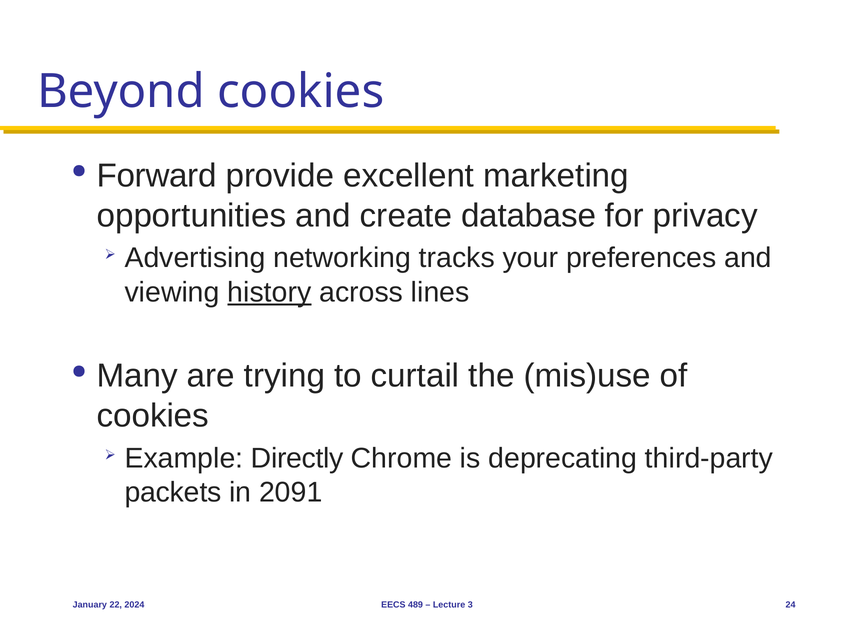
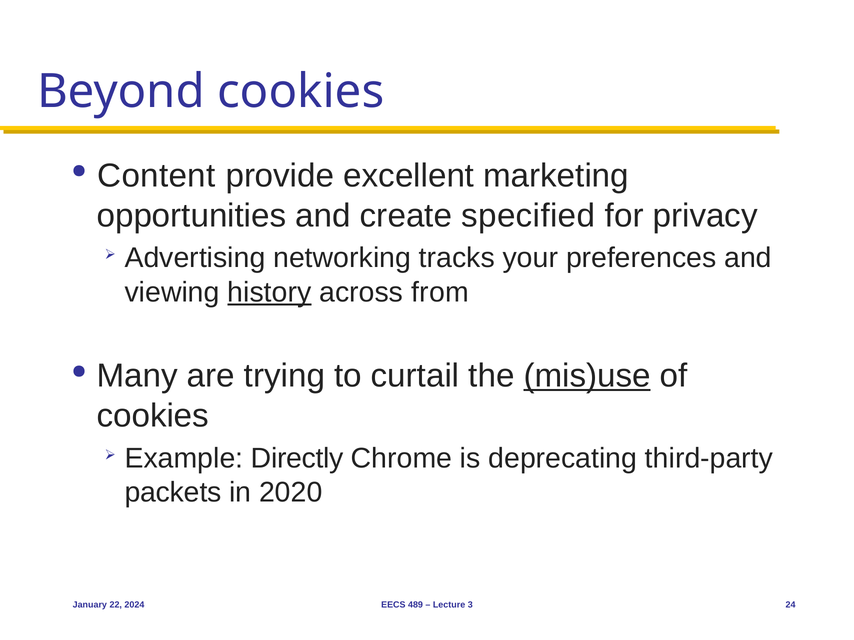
Forward: Forward -> Content
database: database -> specified
lines: lines -> from
mis)use underline: none -> present
2091: 2091 -> 2020
